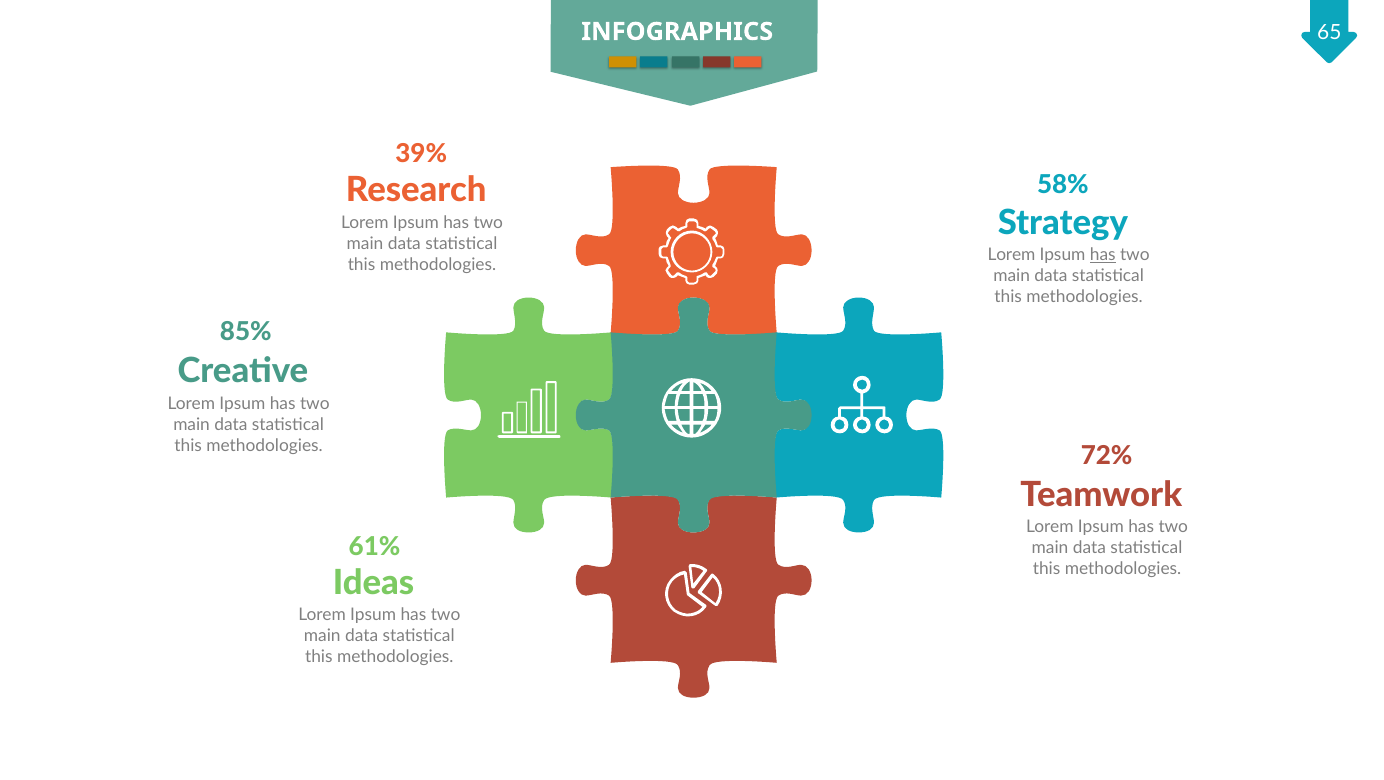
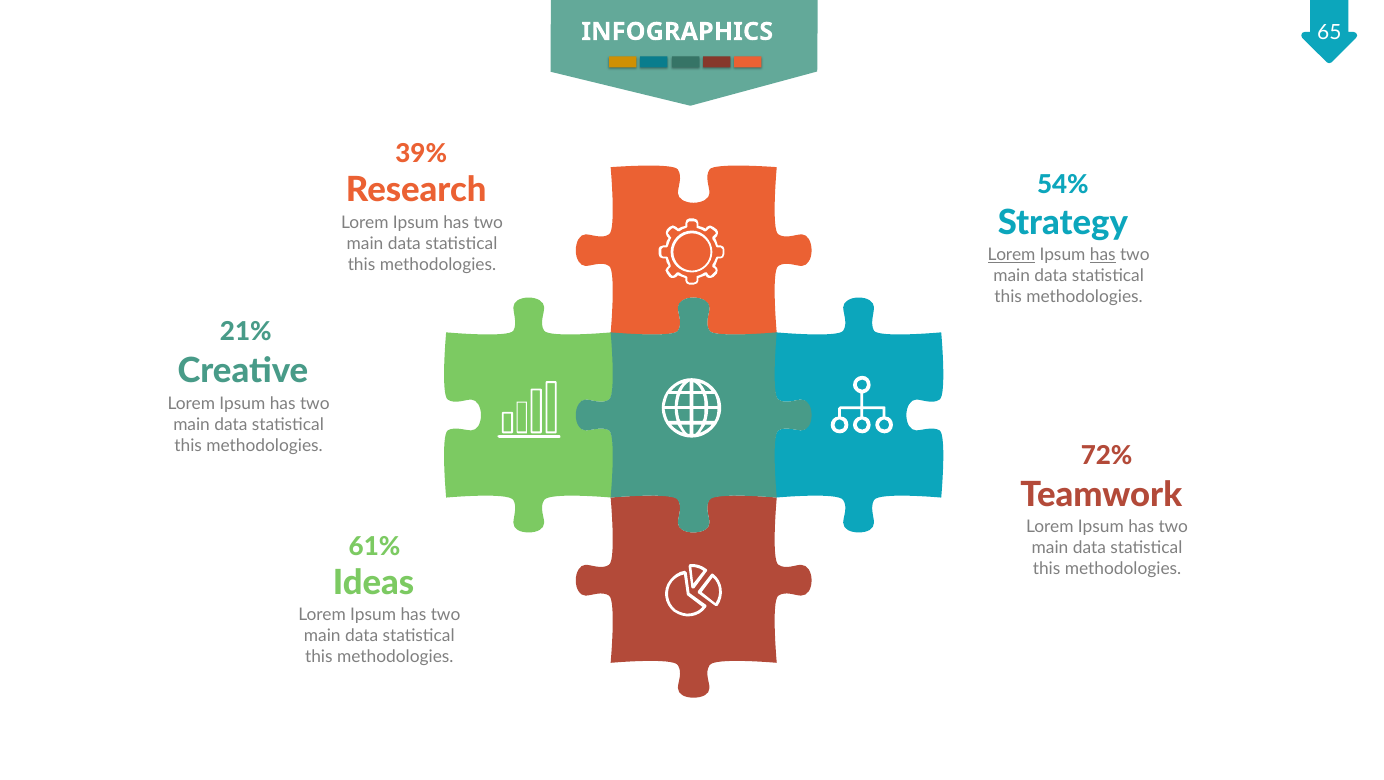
58%: 58% -> 54%
Lorem at (1011, 255) underline: none -> present
85%: 85% -> 21%
